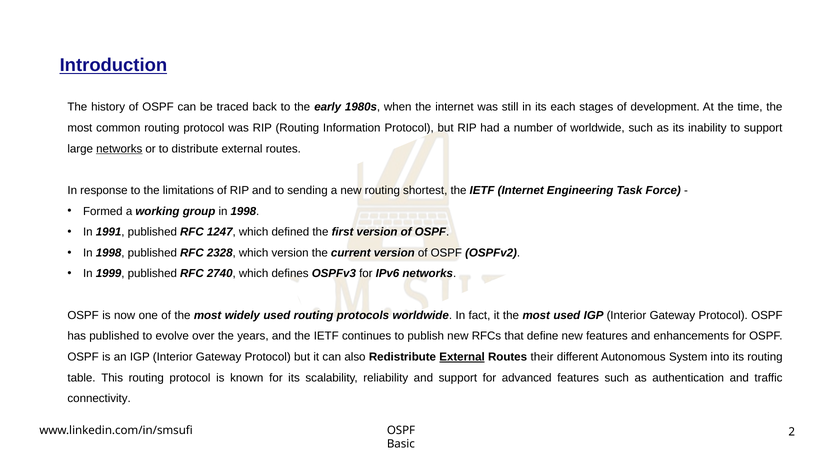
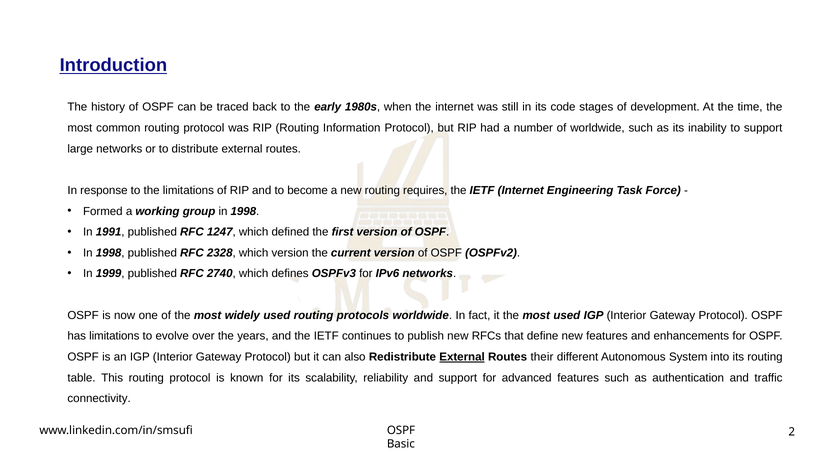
each: each -> code
networks at (119, 149) underline: present -> none
sending: sending -> become
shortest: shortest -> requires
has published: published -> limitations
